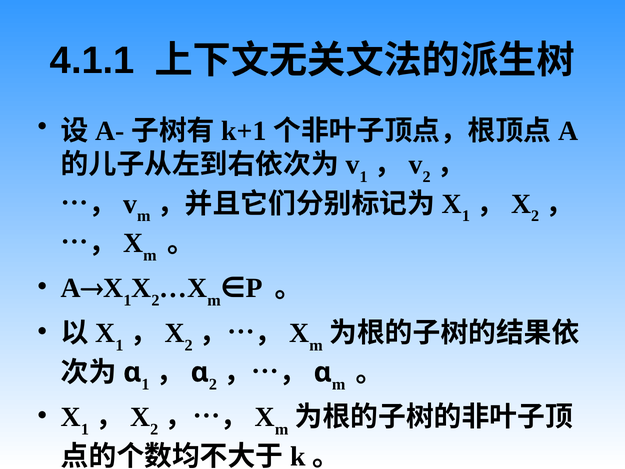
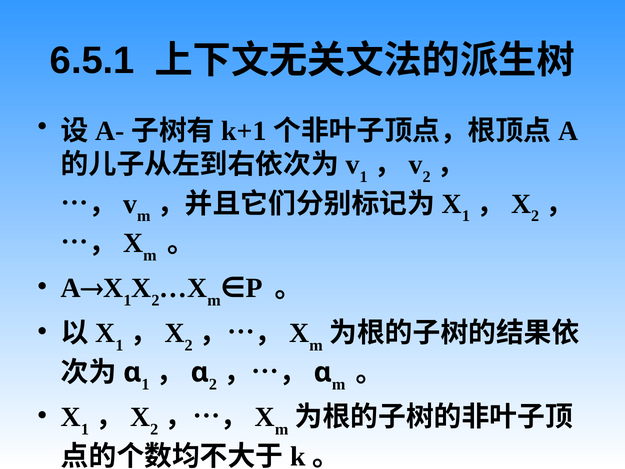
4.1.1: 4.1.1 -> 6.5.1
